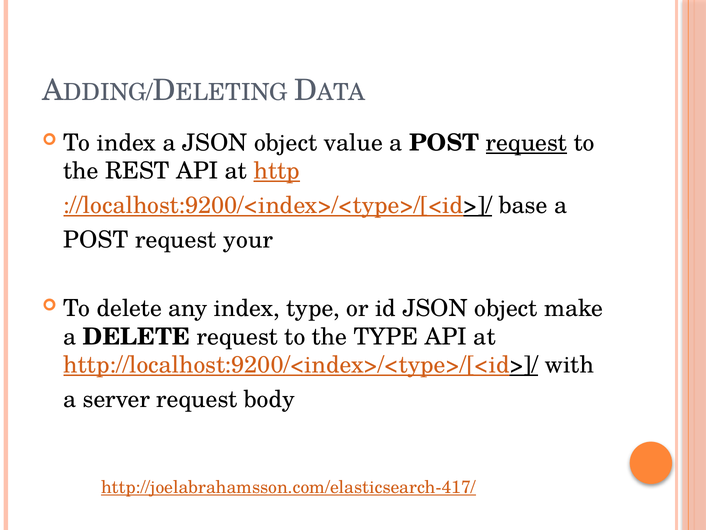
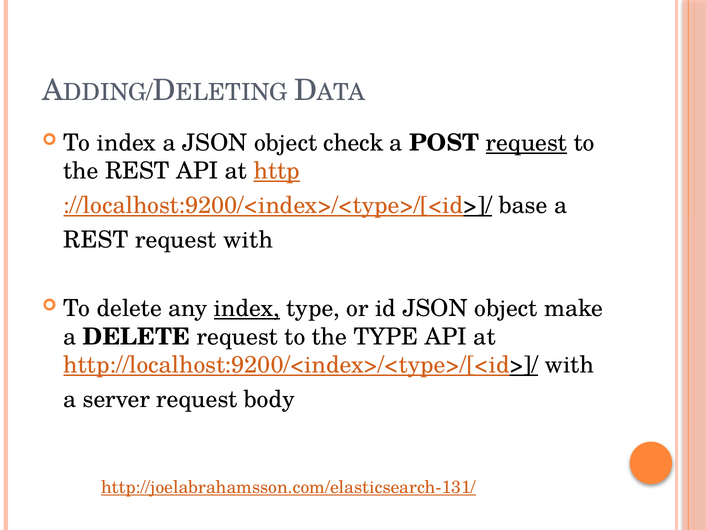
value: value -> check
POST at (96, 240): POST -> REST
request your: your -> with
index at (247, 308) underline: none -> present
http://joelabrahamsson.com/elasticsearch-417/: http://joelabrahamsson.com/elasticsearch-417/ -> http://joelabrahamsson.com/elasticsearch-131/
